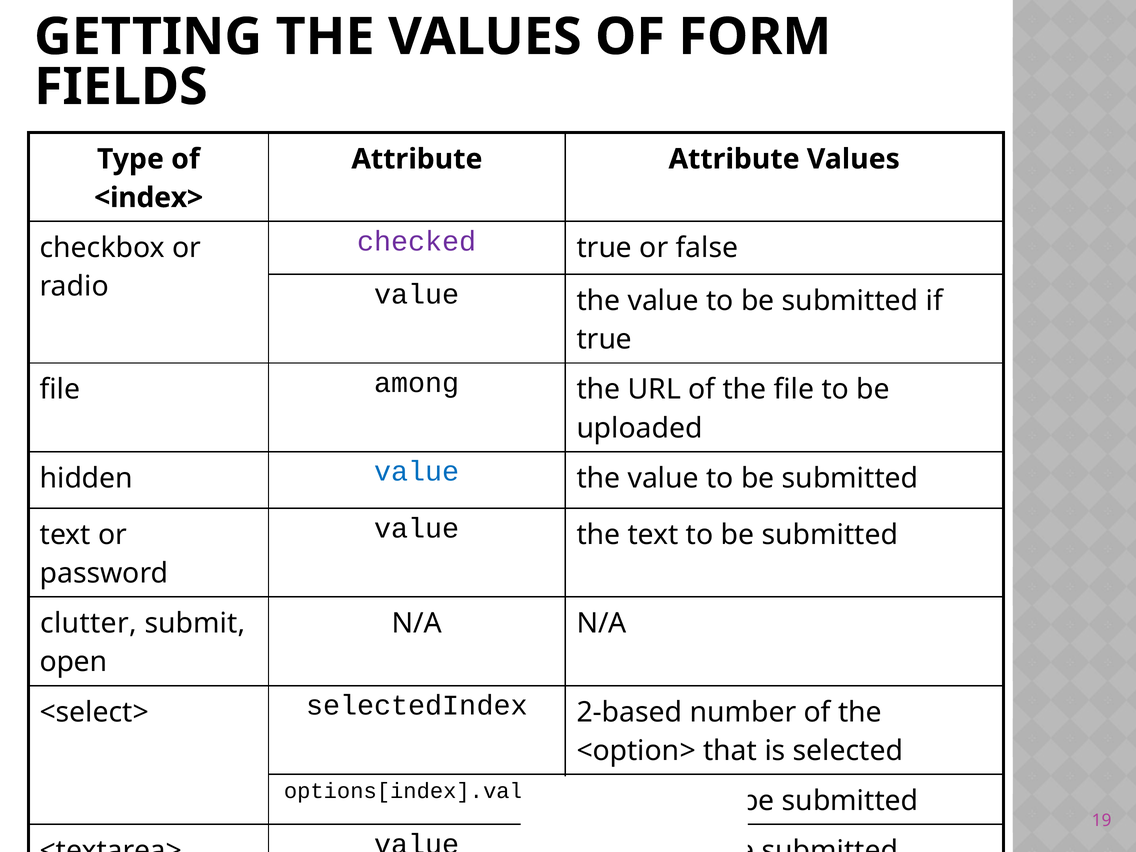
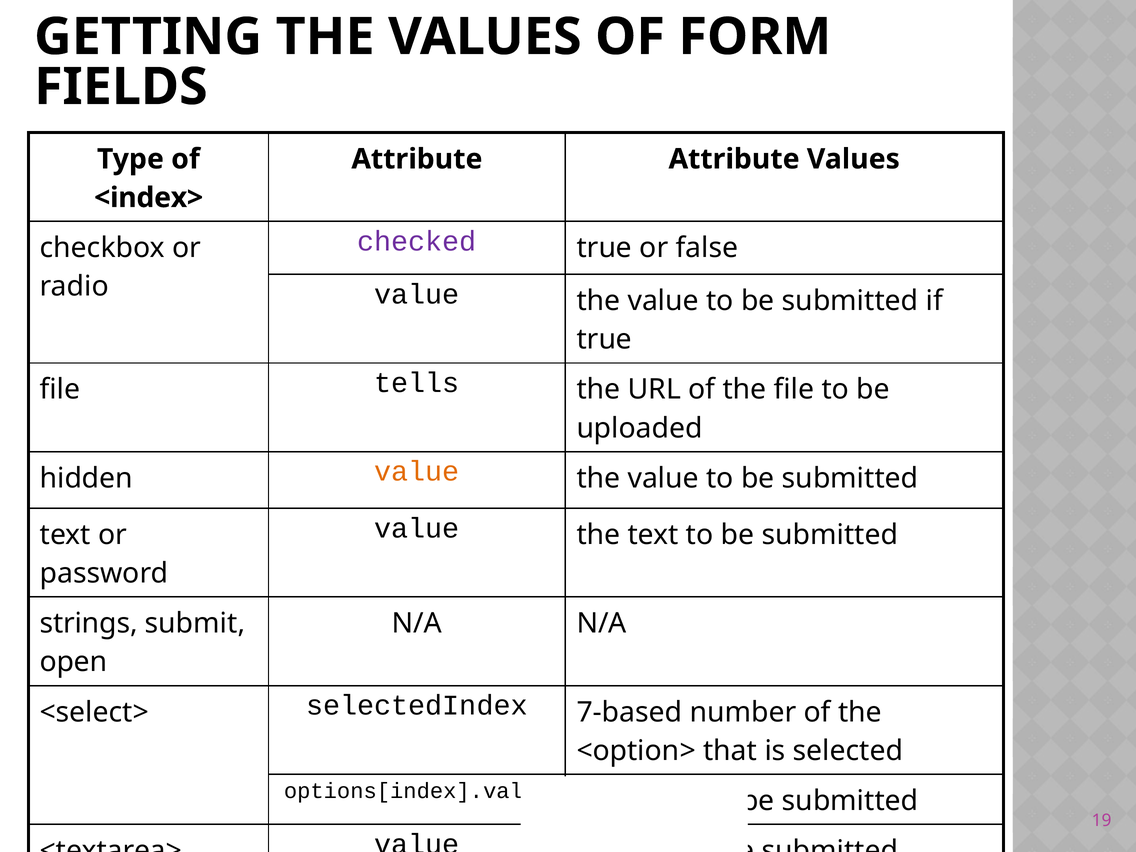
among: among -> tells
value at (417, 472) colour: blue -> orange
clutter: clutter -> strings
2-based: 2-based -> 7-based
